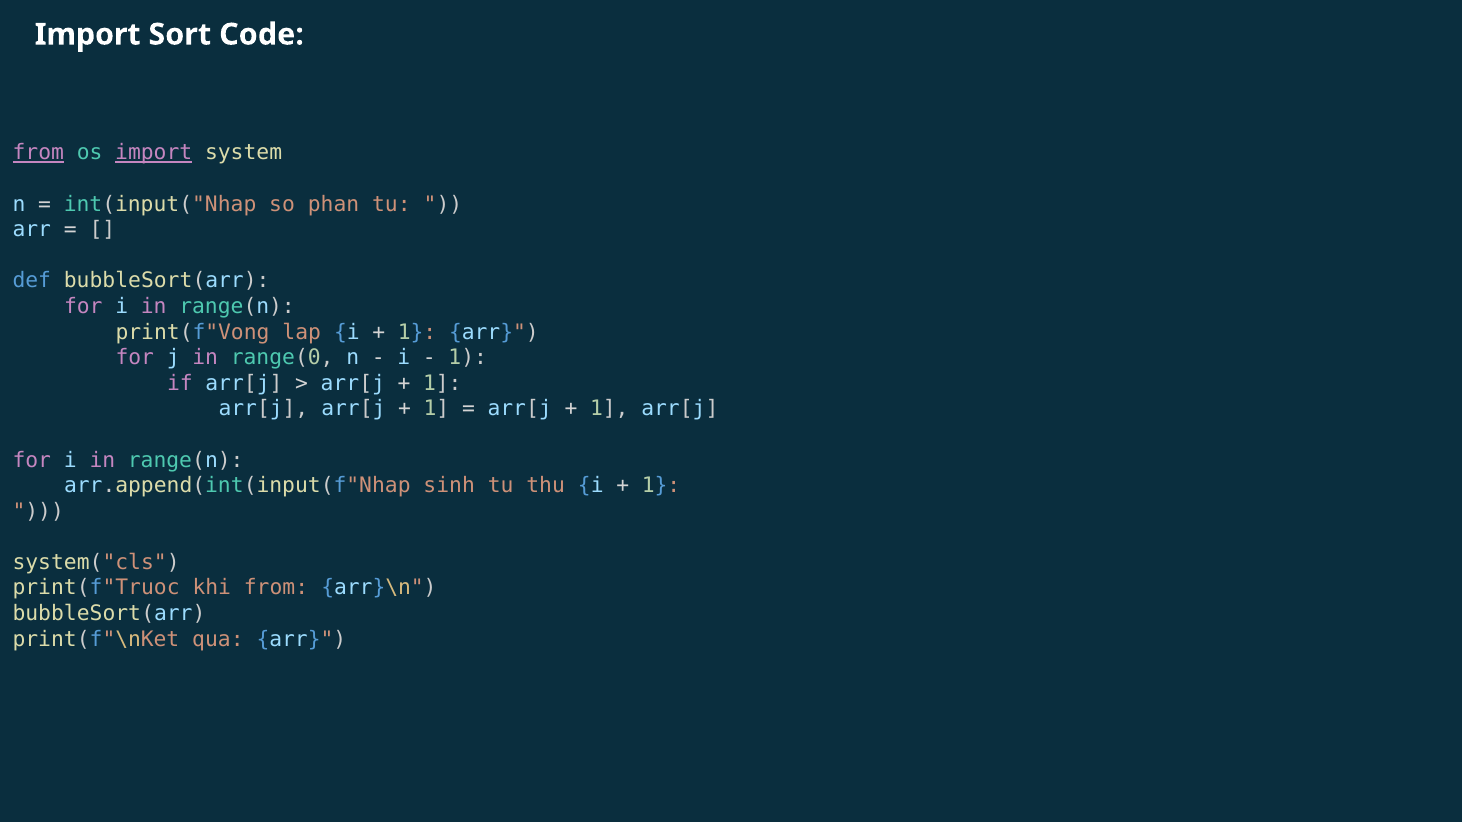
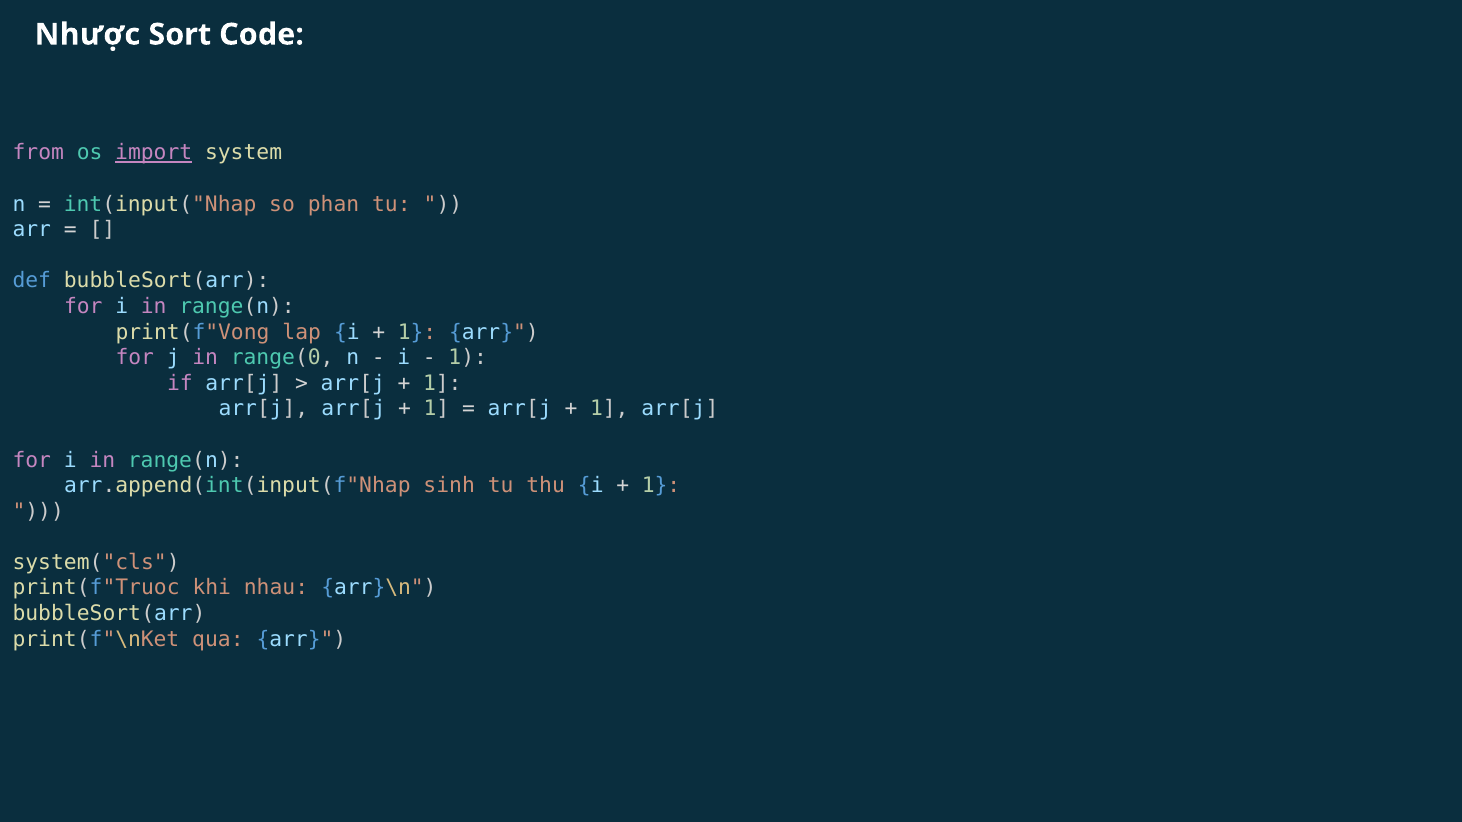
Import at (88, 34): Import -> Nhược
from at (38, 153) underline: present -> none
khi from: from -> nhau
